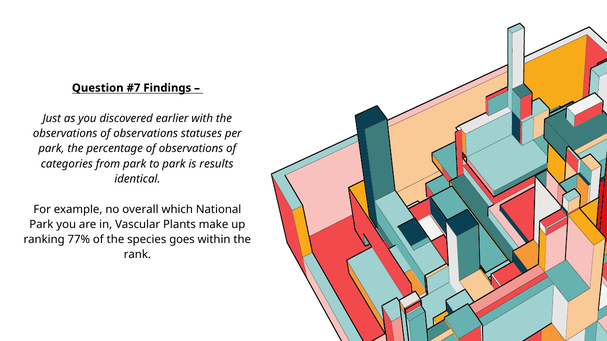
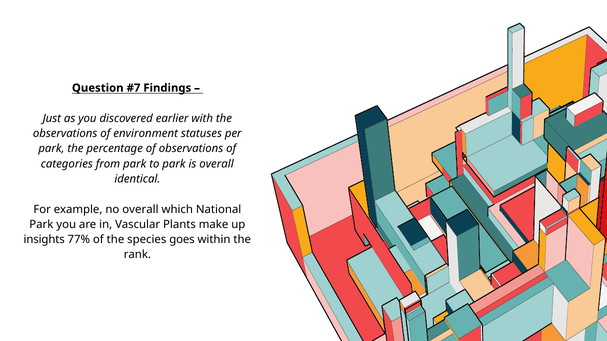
observations of observations: observations -> environment
is results: results -> overall
ranking: ranking -> insights
